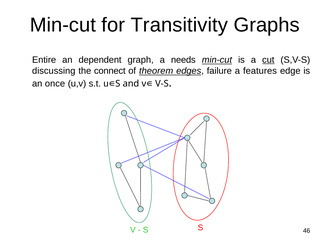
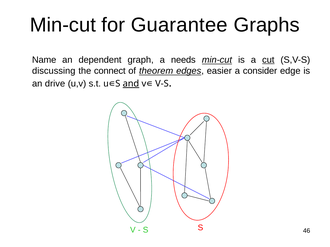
Transitivity: Transitivity -> Guarantee
Entire: Entire -> Name
failure: failure -> easier
features: features -> consider
once: once -> drive
and underline: none -> present
